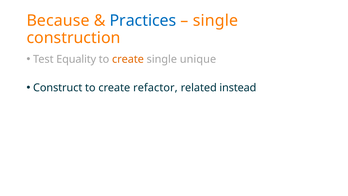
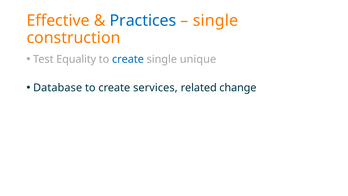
Because: Because -> Effective
create at (128, 59) colour: orange -> blue
Construct: Construct -> Database
refactor: refactor -> services
instead: instead -> change
